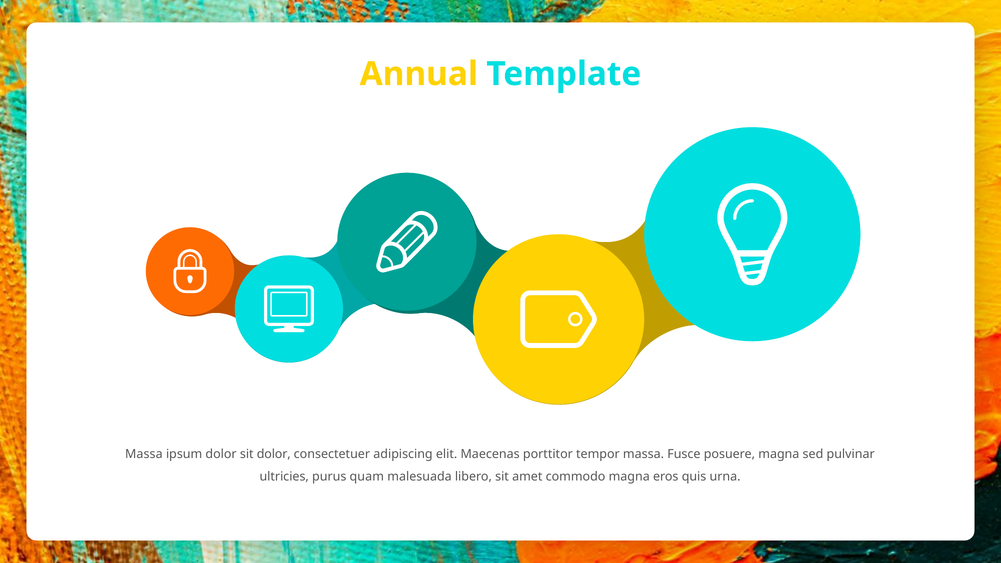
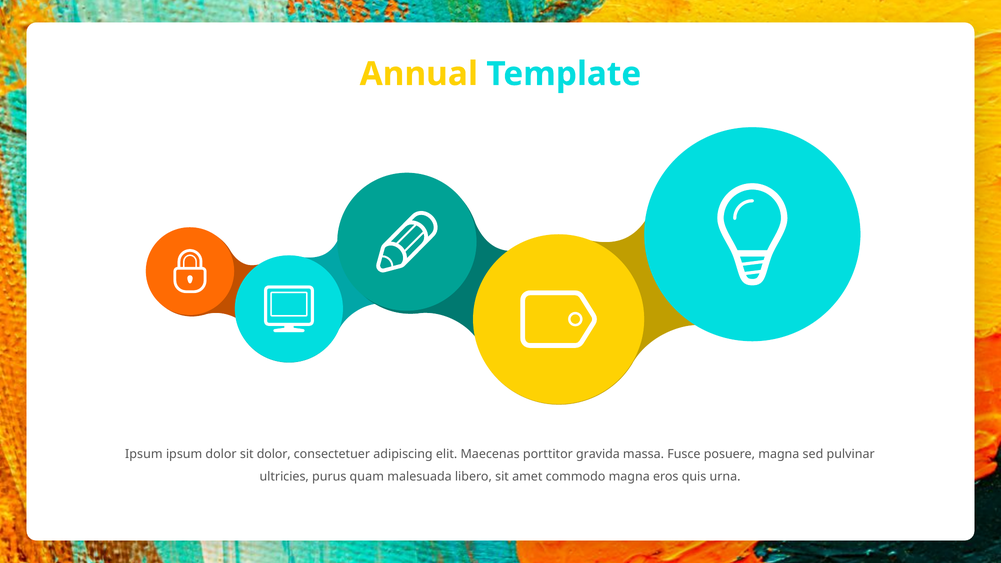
Massa at (144, 454): Massa -> Ipsum
tempor: tempor -> gravida
